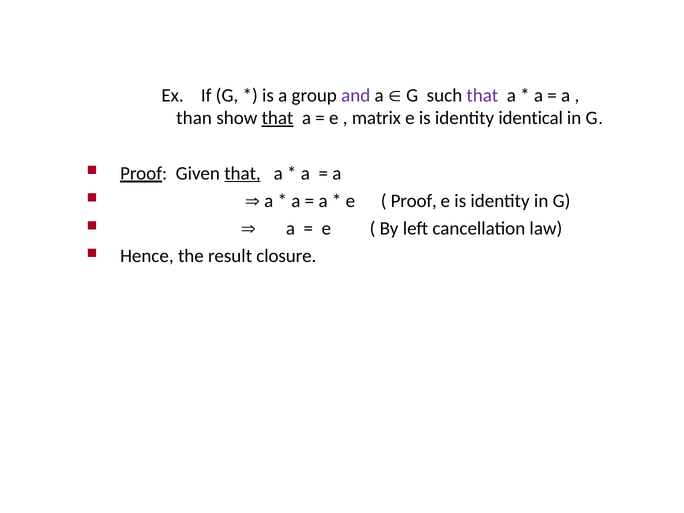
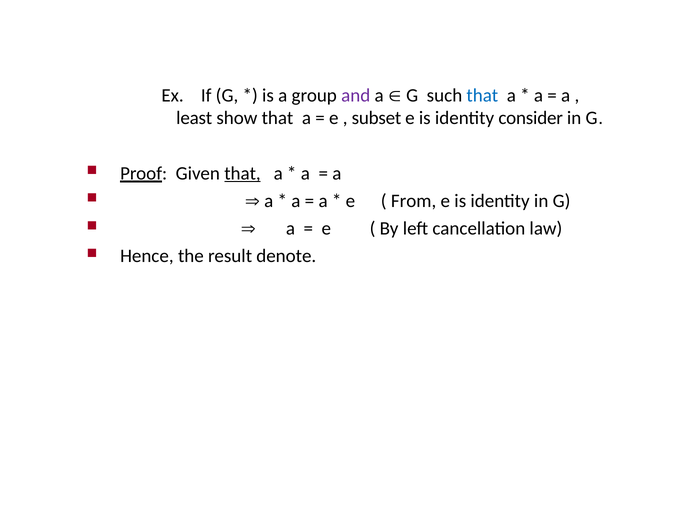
that at (482, 95) colour: purple -> blue
than: than -> least
that at (277, 118) underline: present -> none
matrix: matrix -> subset
identical: identical -> consider
Proof at (414, 201): Proof -> From
closure: closure -> denote
